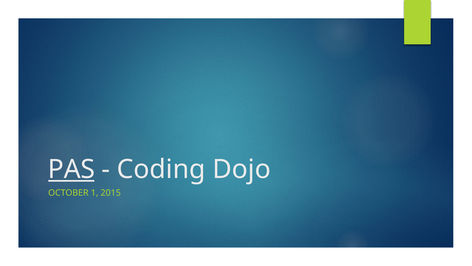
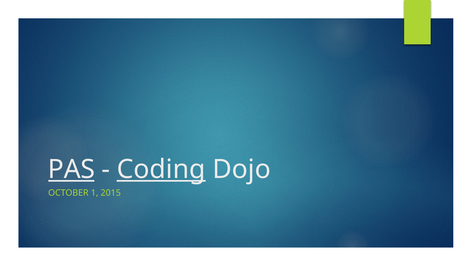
Coding underline: none -> present
